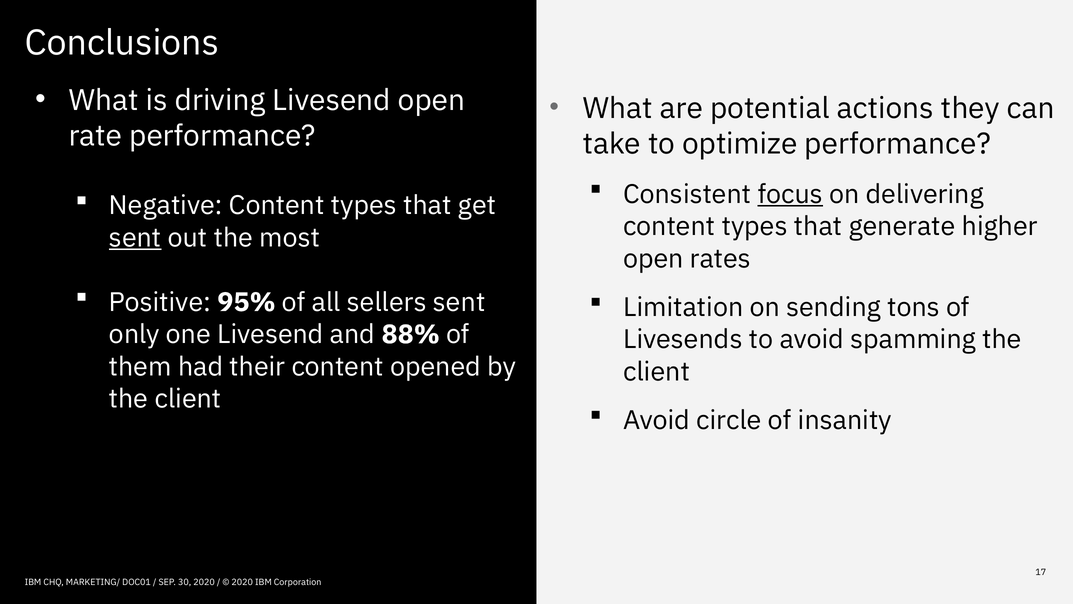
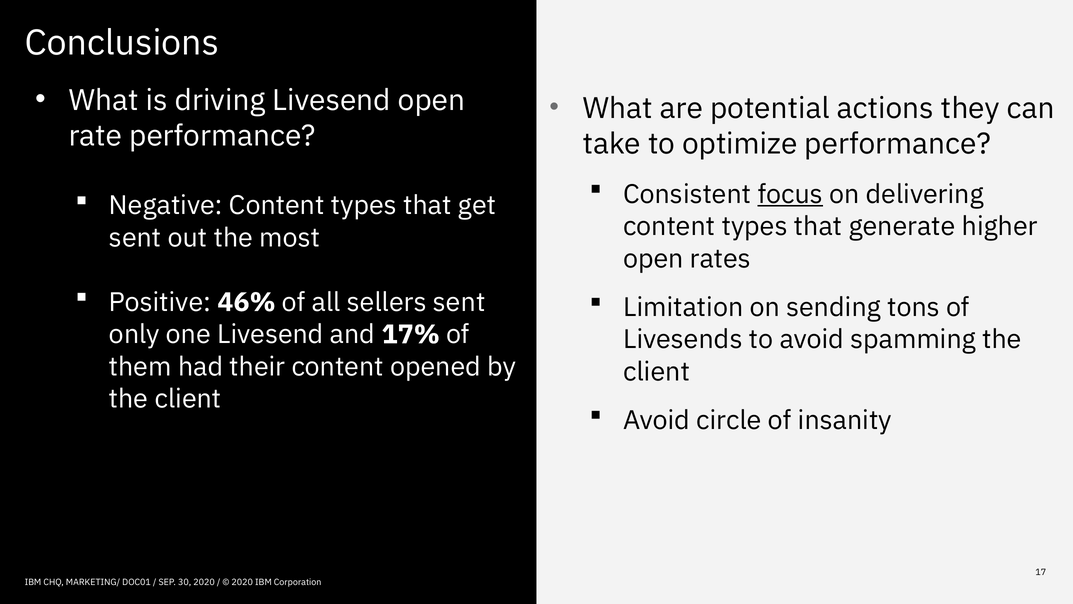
sent at (135, 238) underline: present -> none
95%: 95% -> 46%
88%: 88% -> 17%
